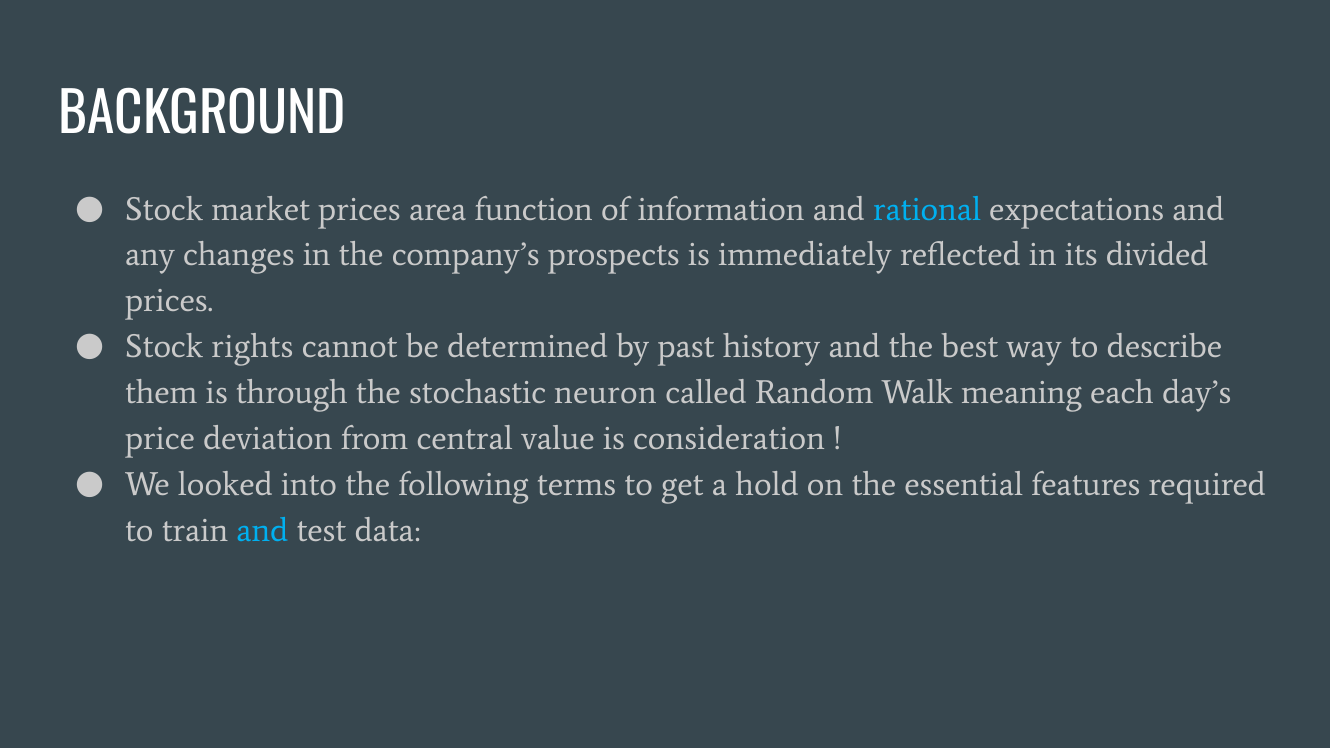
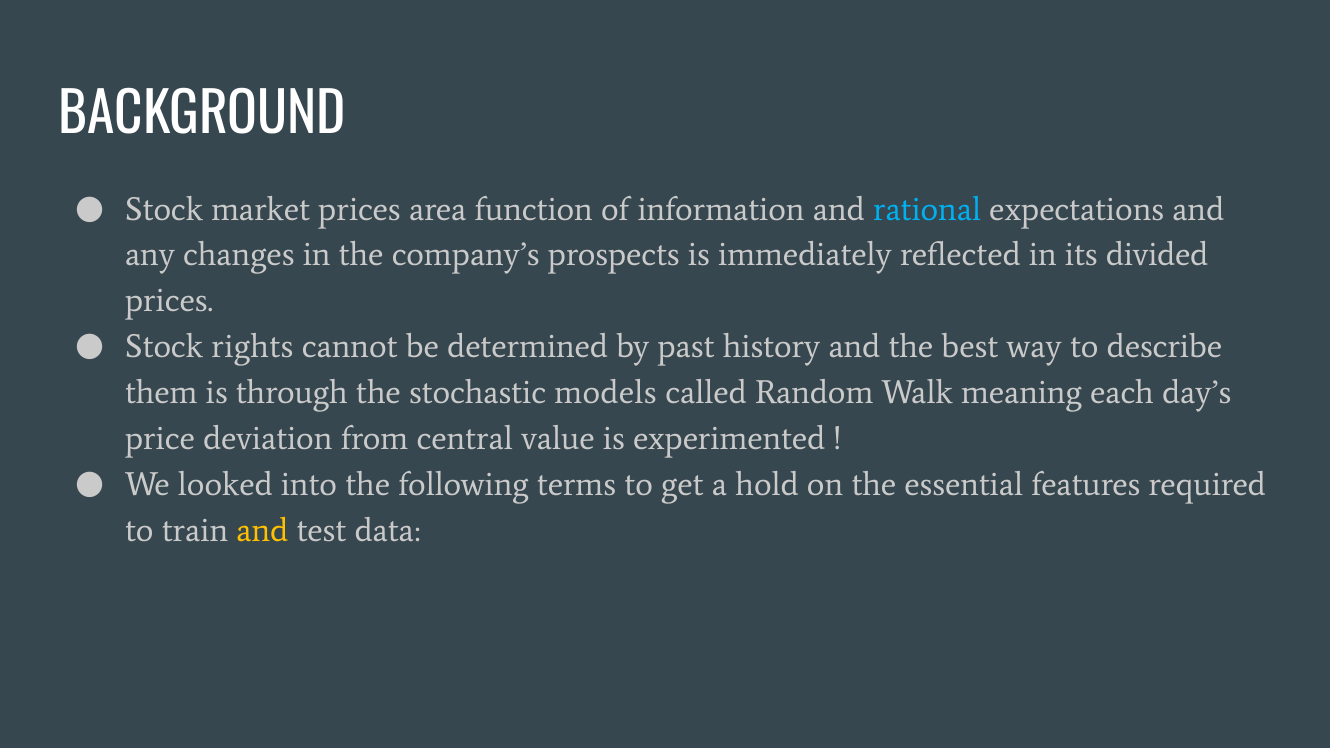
neuron: neuron -> models
consideration: consideration -> experimented
and at (262, 530) colour: light blue -> yellow
